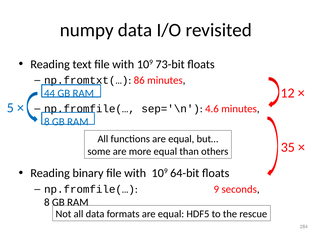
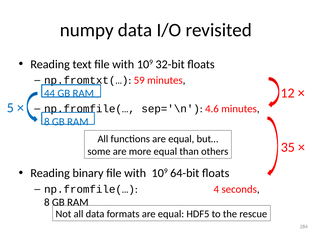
73-bit: 73-bit -> 32-bit
86: 86 -> 59
9: 9 -> 4
